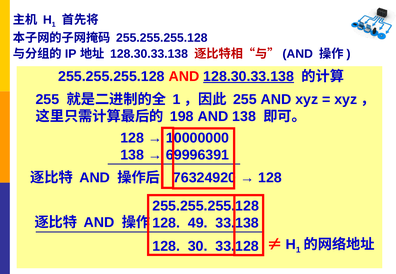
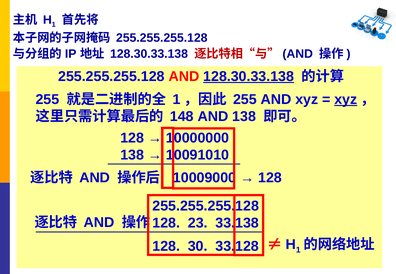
xyz at (346, 99) underline: none -> present
198: 198 -> 148
69996391: 69996391 -> 10091010
76324920: 76324920 -> 10009000
49: 49 -> 23
